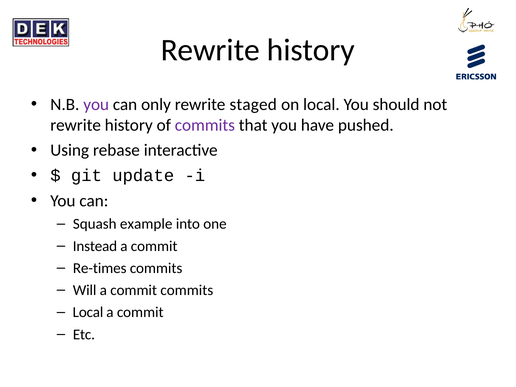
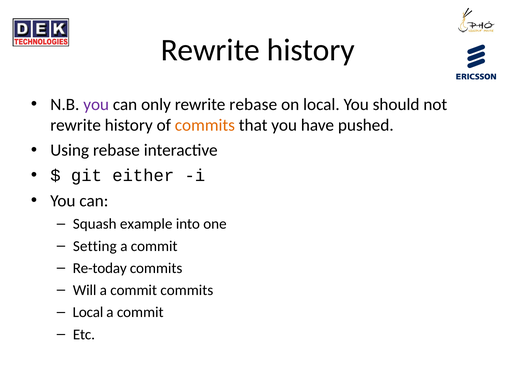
rewrite staged: staged -> rebase
commits at (205, 125) colour: purple -> orange
update: update -> either
Instead: Instead -> Setting
Re-times: Re-times -> Re-today
